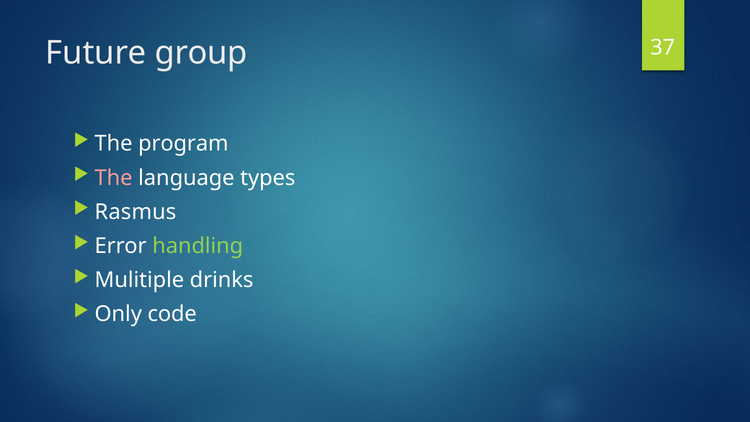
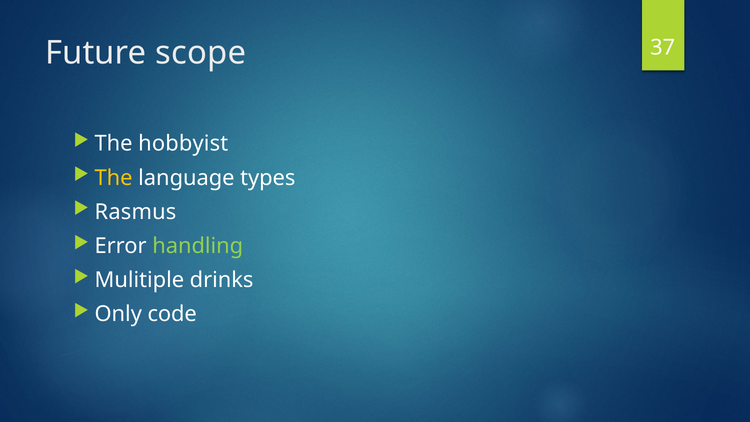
group: group -> scope
program: program -> hobbyist
The at (114, 178) colour: pink -> yellow
